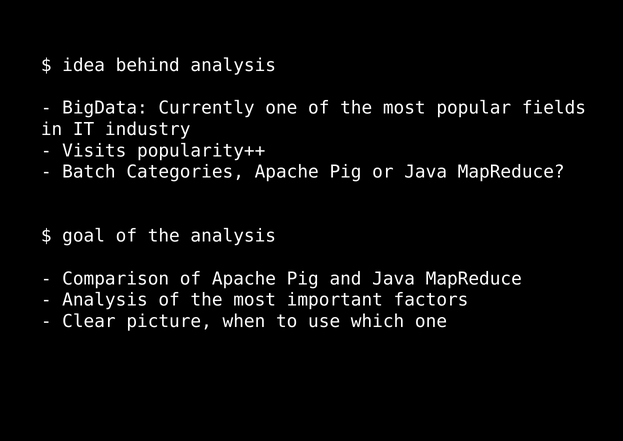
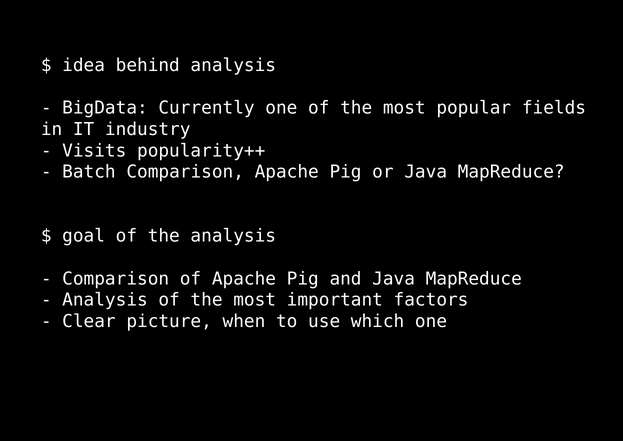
Batch Categories: Categories -> Comparison
